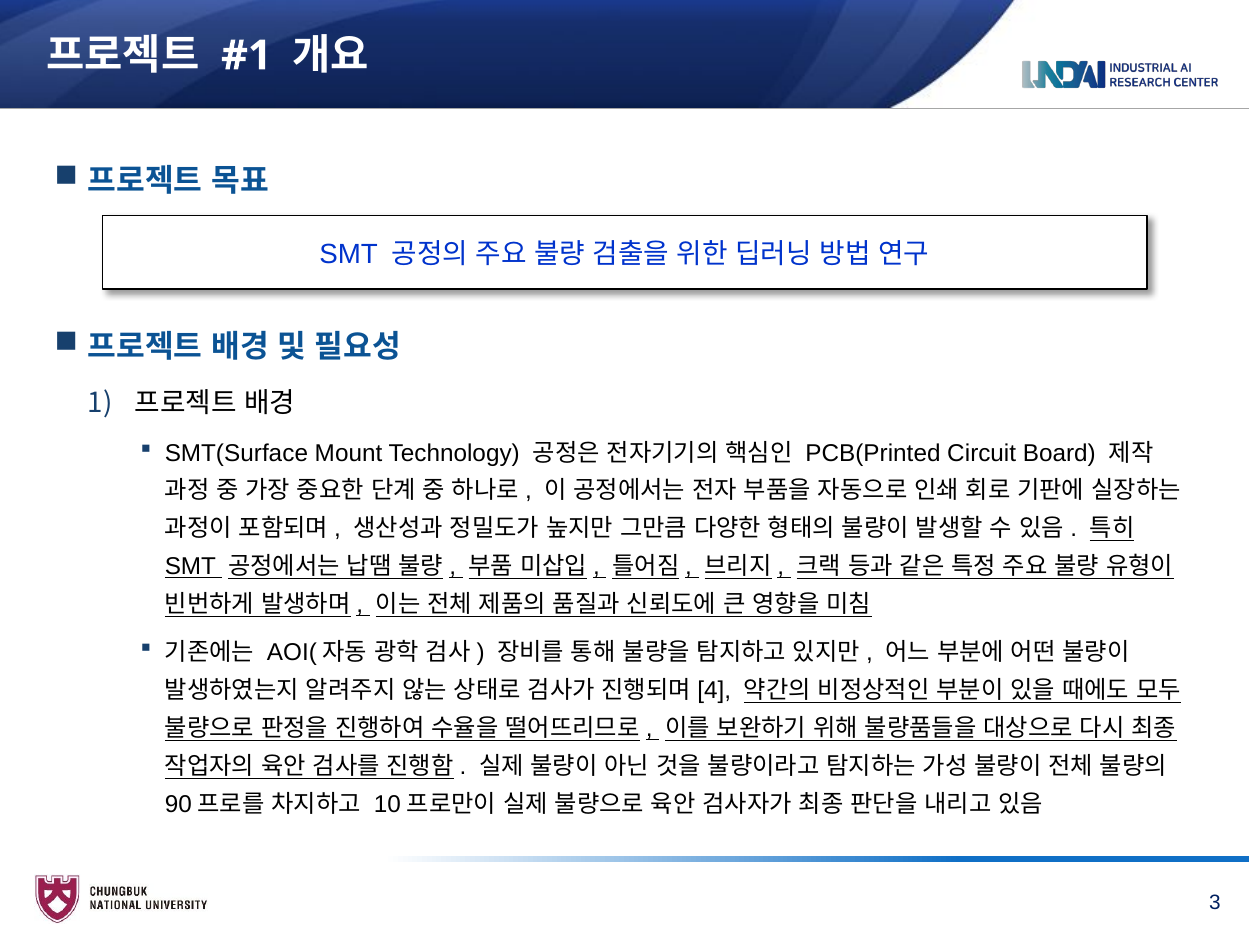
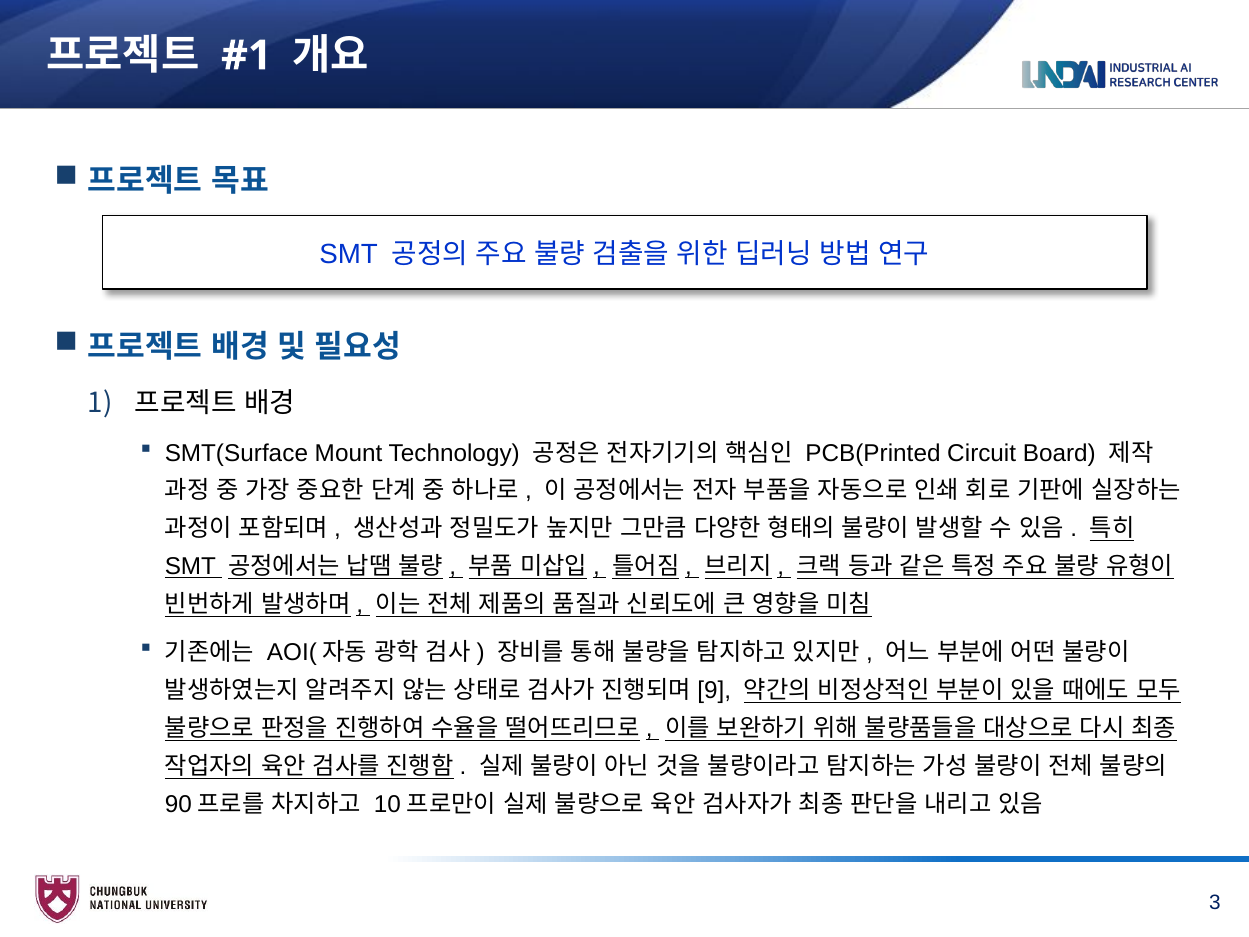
4: 4 -> 9
